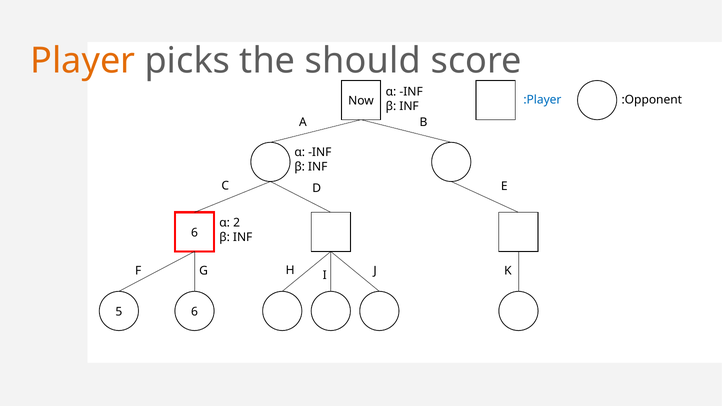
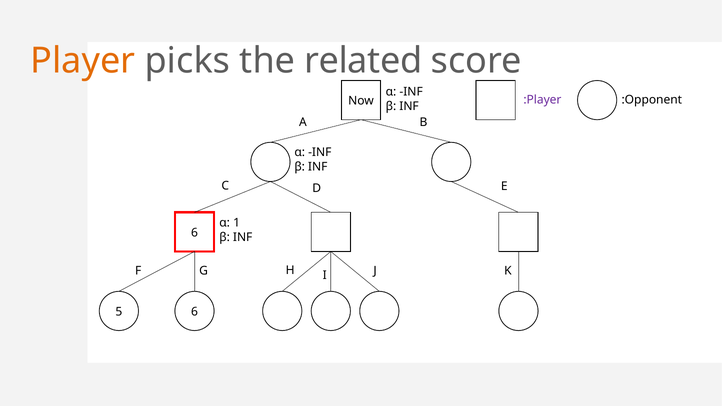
should: should -> related
:Player colour: blue -> purple
2: 2 -> 1
